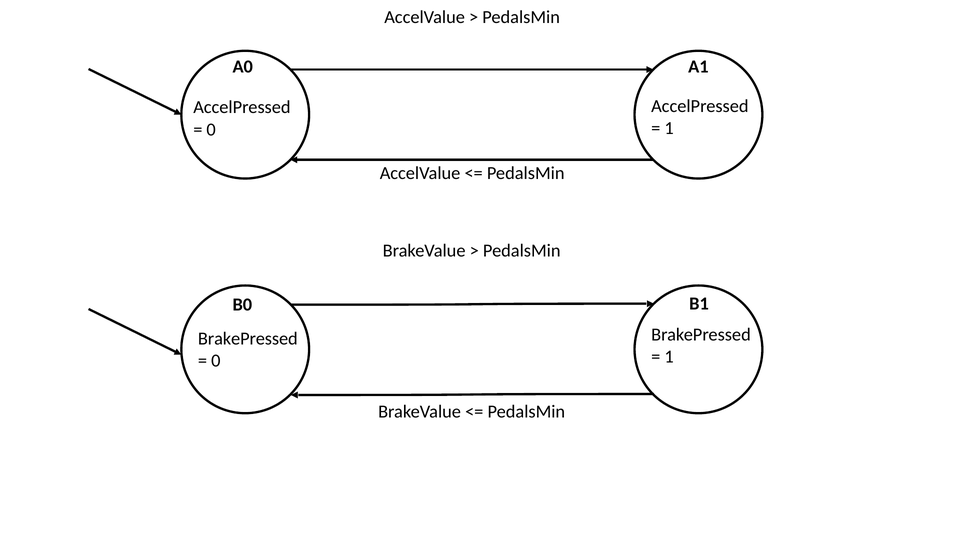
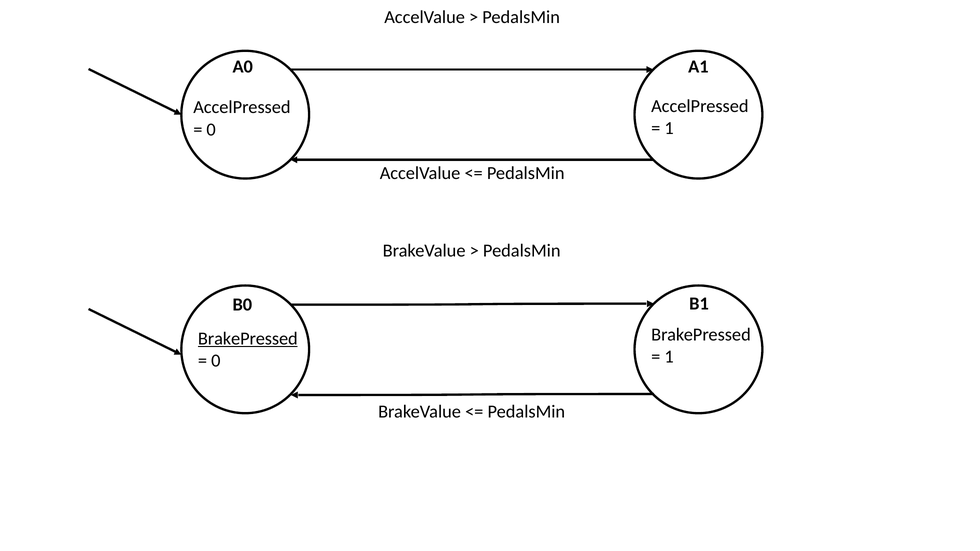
BrakePressed at (248, 339) underline: none -> present
